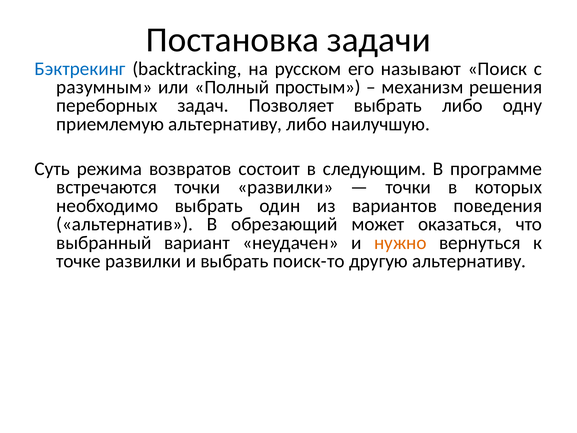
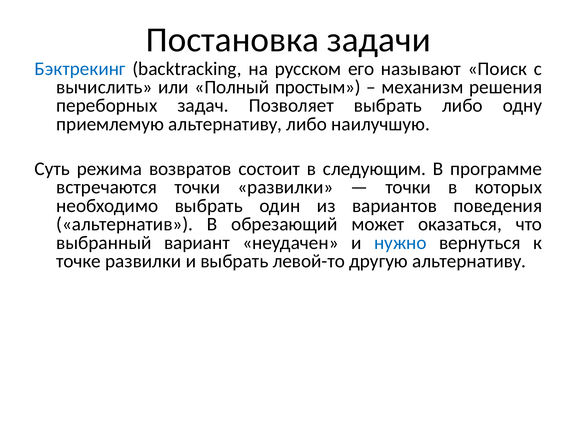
разумным: разумным -> вычислить
нужно colour: orange -> blue
поиск-то: поиск-то -> левой-то
